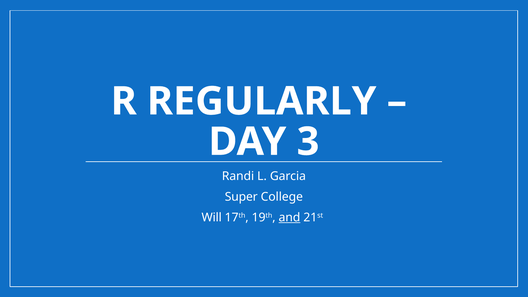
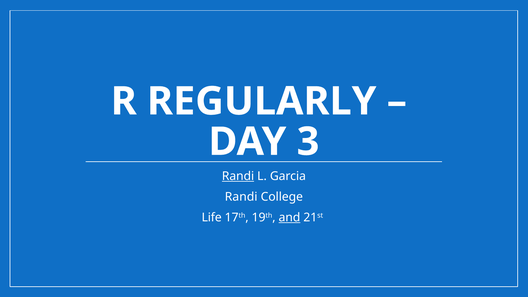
Randi at (238, 176) underline: none -> present
Super at (241, 197): Super -> Randi
Will: Will -> Life
